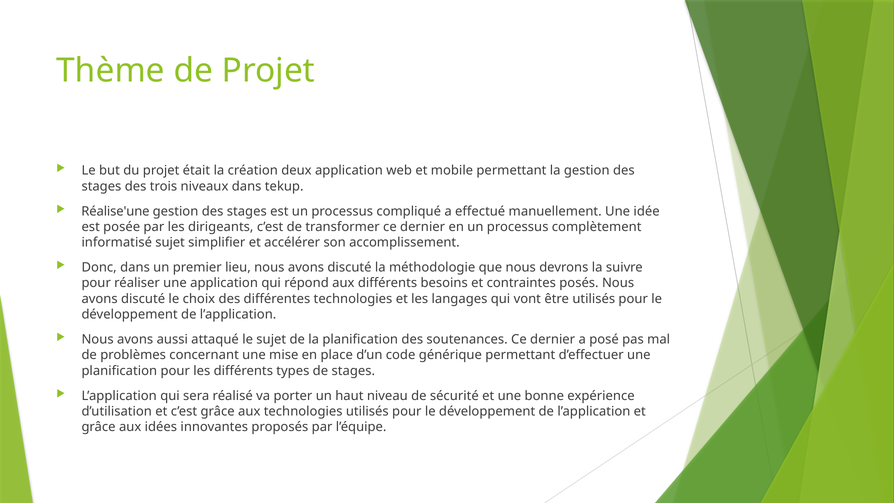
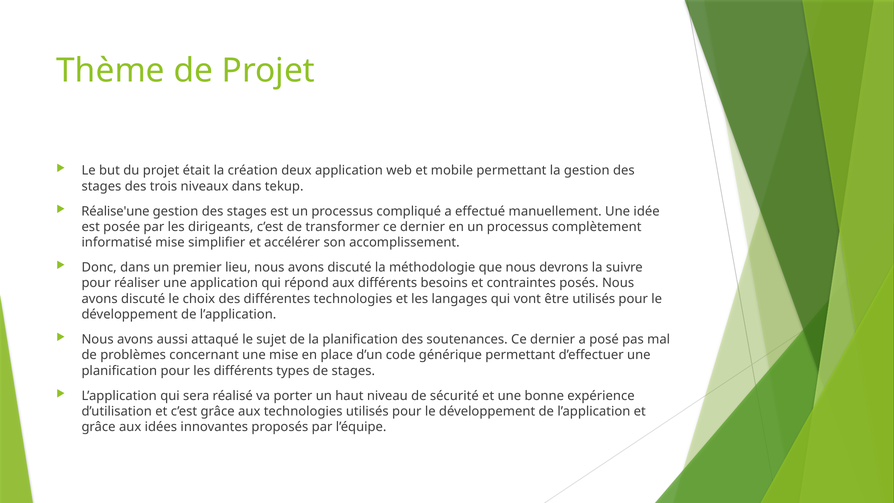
informatisé sujet: sujet -> mise
